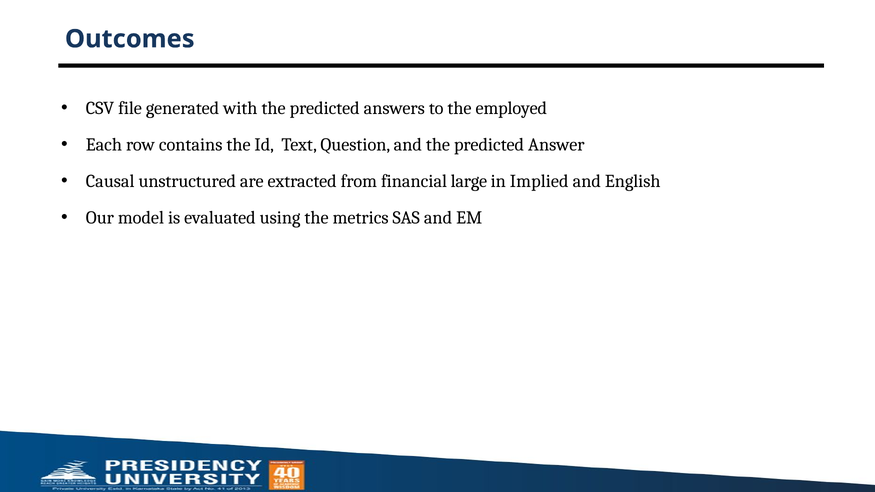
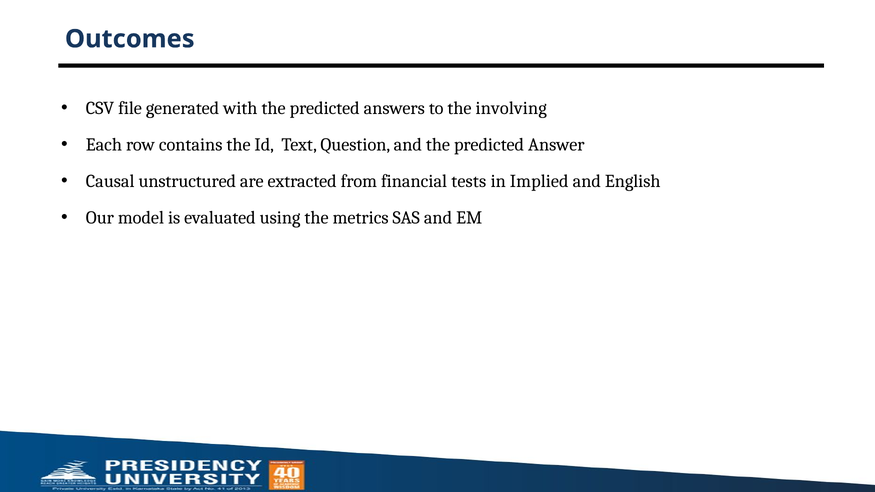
employed: employed -> involving
large: large -> tests
